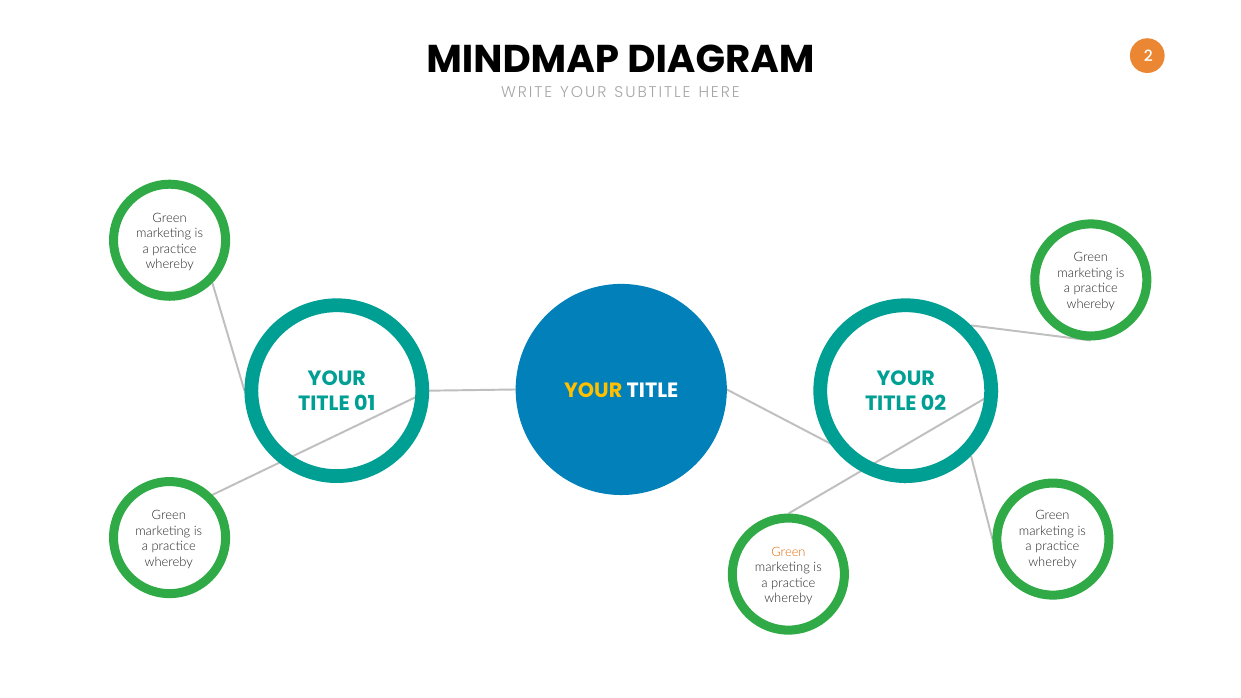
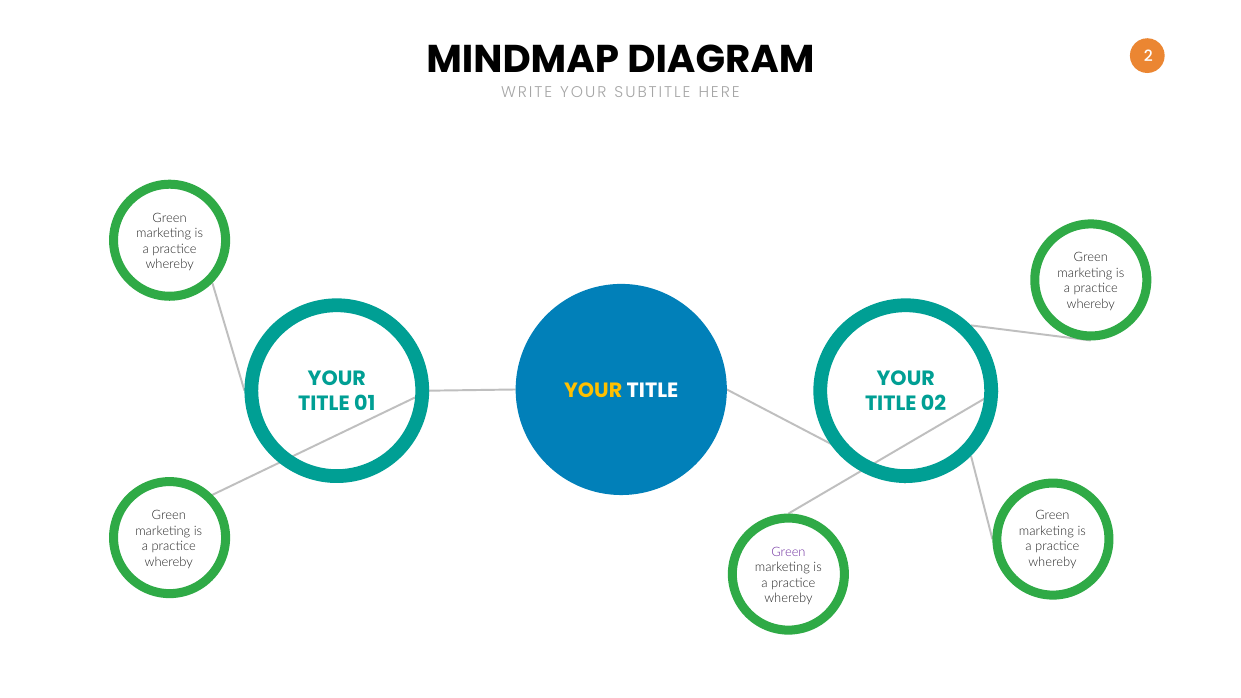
Green at (788, 552) colour: orange -> purple
